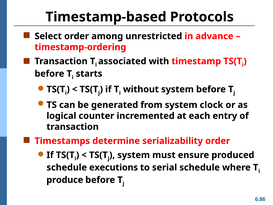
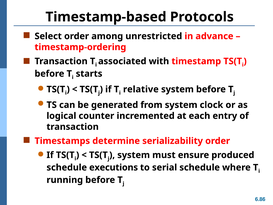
without: without -> relative
produce: produce -> running
